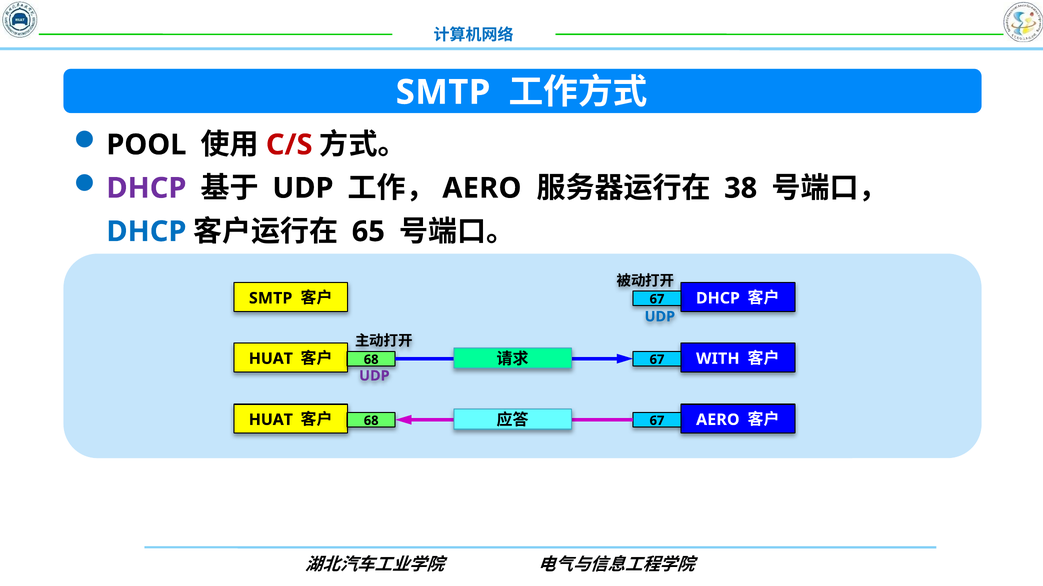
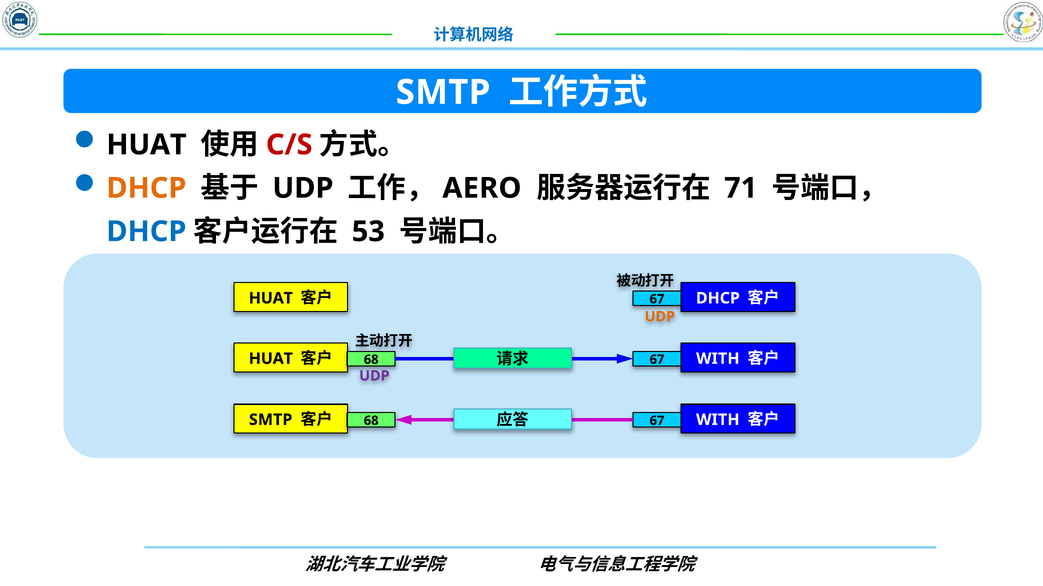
POOL at (146, 145): POOL -> HUAT
DHCP at (146, 188) colour: purple -> orange
38: 38 -> 71
65: 65 -> 53
SMTP at (271, 299): SMTP -> HUAT
UDP at (660, 317) colour: blue -> orange
HUAT at (271, 420): HUAT -> SMTP
AERO at (718, 420): AERO -> WITH
